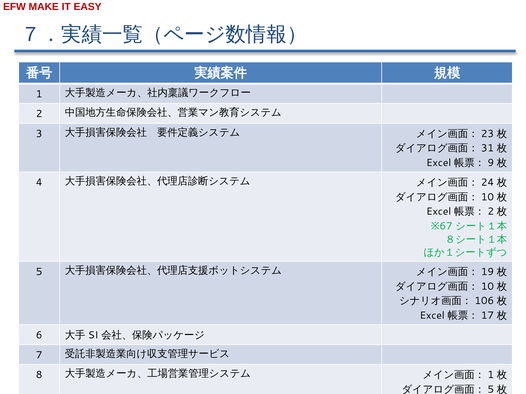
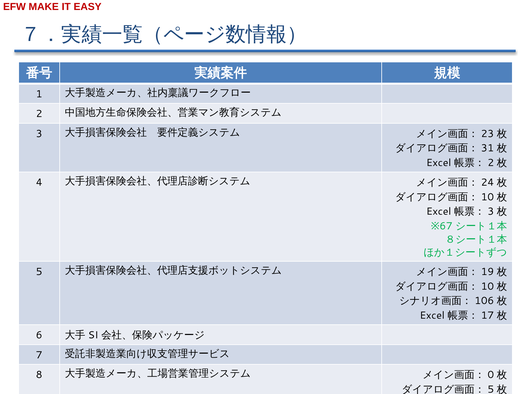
9 at (491, 163): 9 -> 2
2 at (491, 212): 2 -> 3
1 at (491, 375): 1 -> 0
